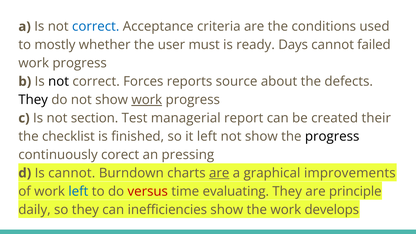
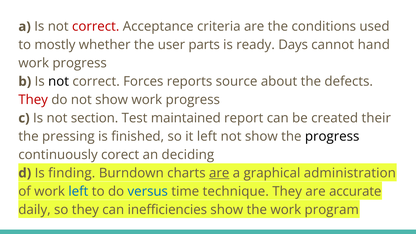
correct at (96, 27) colour: blue -> red
must: must -> parts
failed: failed -> hand
They at (33, 100) colour: black -> red
work at (147, 100) underline: present -> none
managerial: managerial -> maintained
checklist: checklist -> pressing
pressing: pressing -> deciding
Is cannot: cannot -> finding
improvements: improvements -> administration
versus colour: red -> blue
evaluating: evaluating -> technique
principle: principle -> accurate
develops: develops -> program
